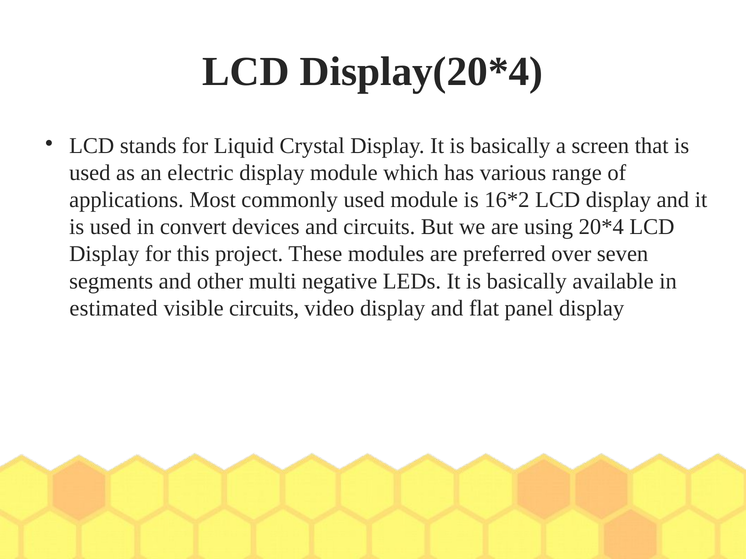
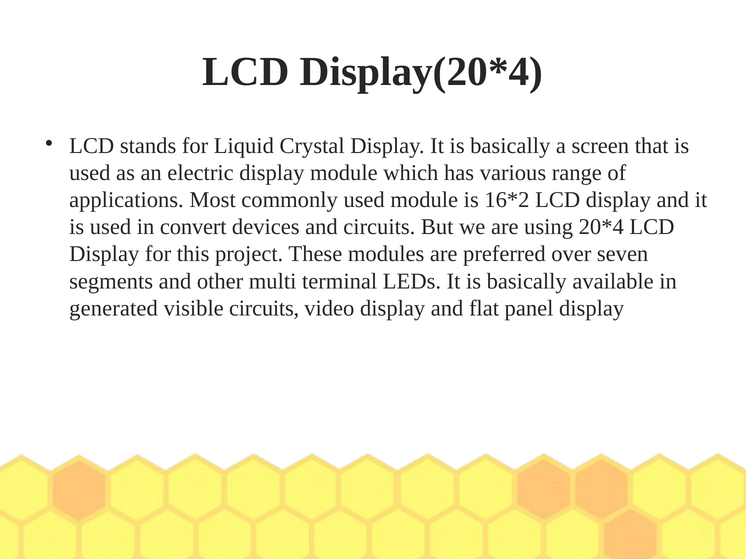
negative: negative -> terminal
estimated: estimated -> generated
